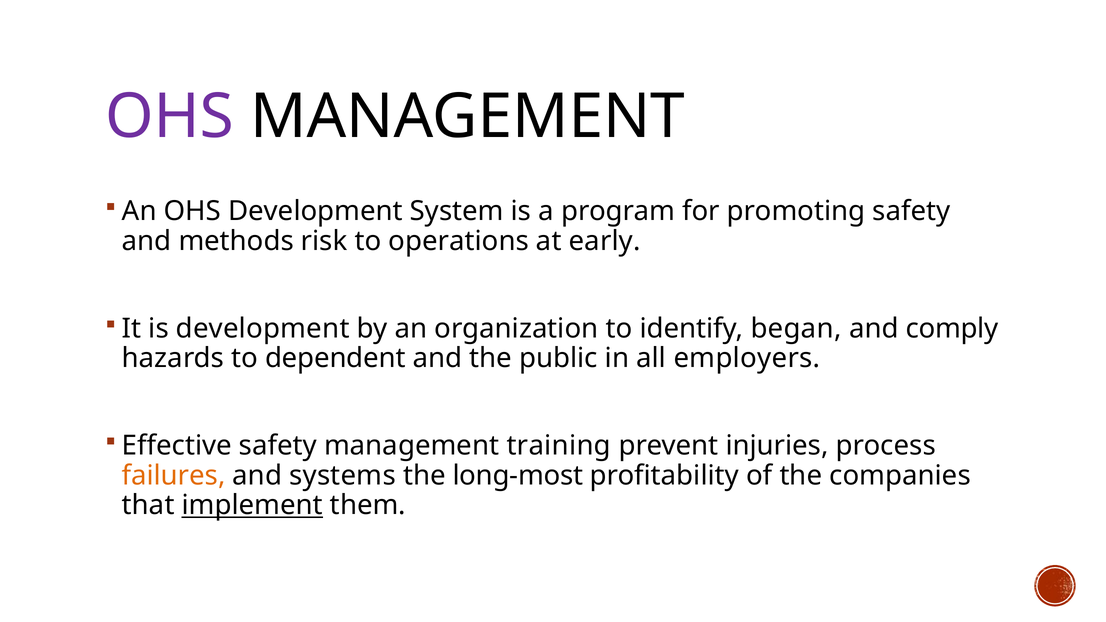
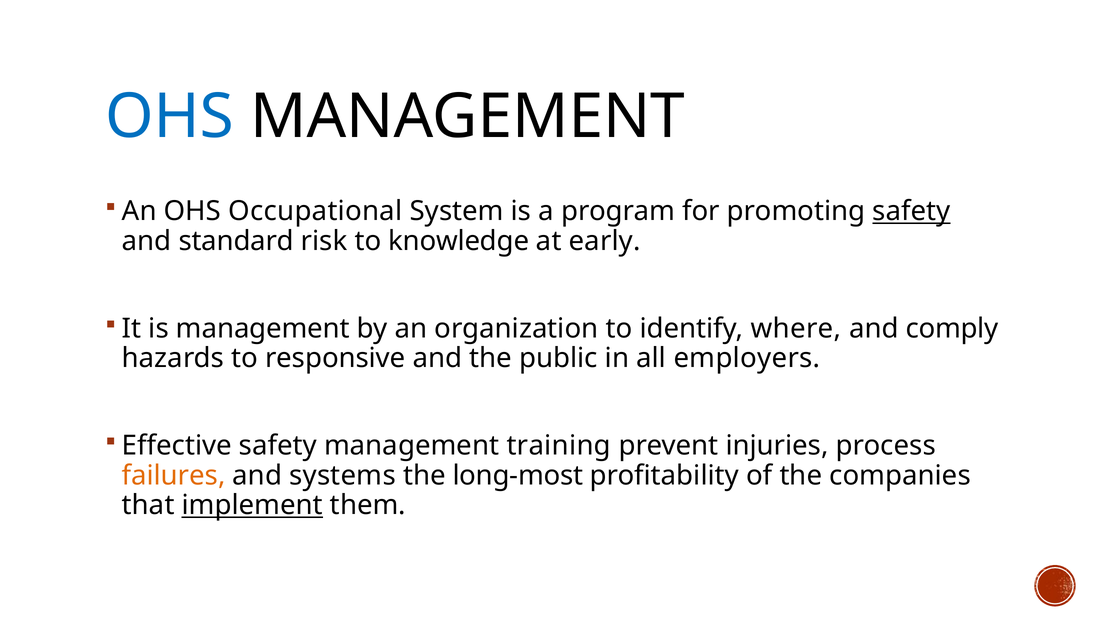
OHS at (170, 117) colour: purple -> blue
OHS Development: Development -> Occupational
safety at (911, 211) underline: none -> present
methods: methods -> standard
operations: operations -> knowledge
is development: development -> management
began: began -> where
dependent: dependent -> responsive
